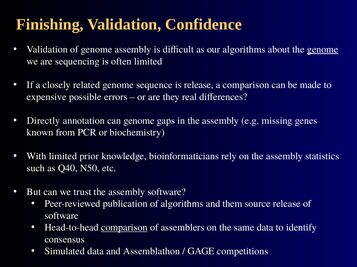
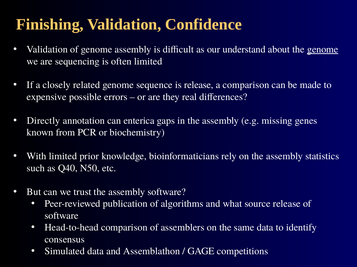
our algorithms: algorithms -> understand
can genome: genome -> enterica
them: them -> what
comparison at (124, 228) underline: present -> none
